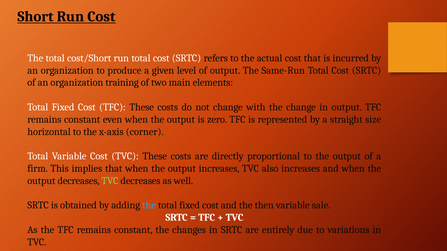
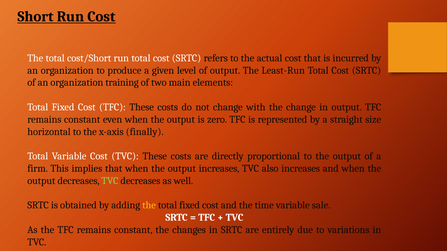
Same-Run: Same-Run -> Least-Run
corner: corner -> finally
the at (149, 206) colour: light blue -> yellow
then: then -> time
